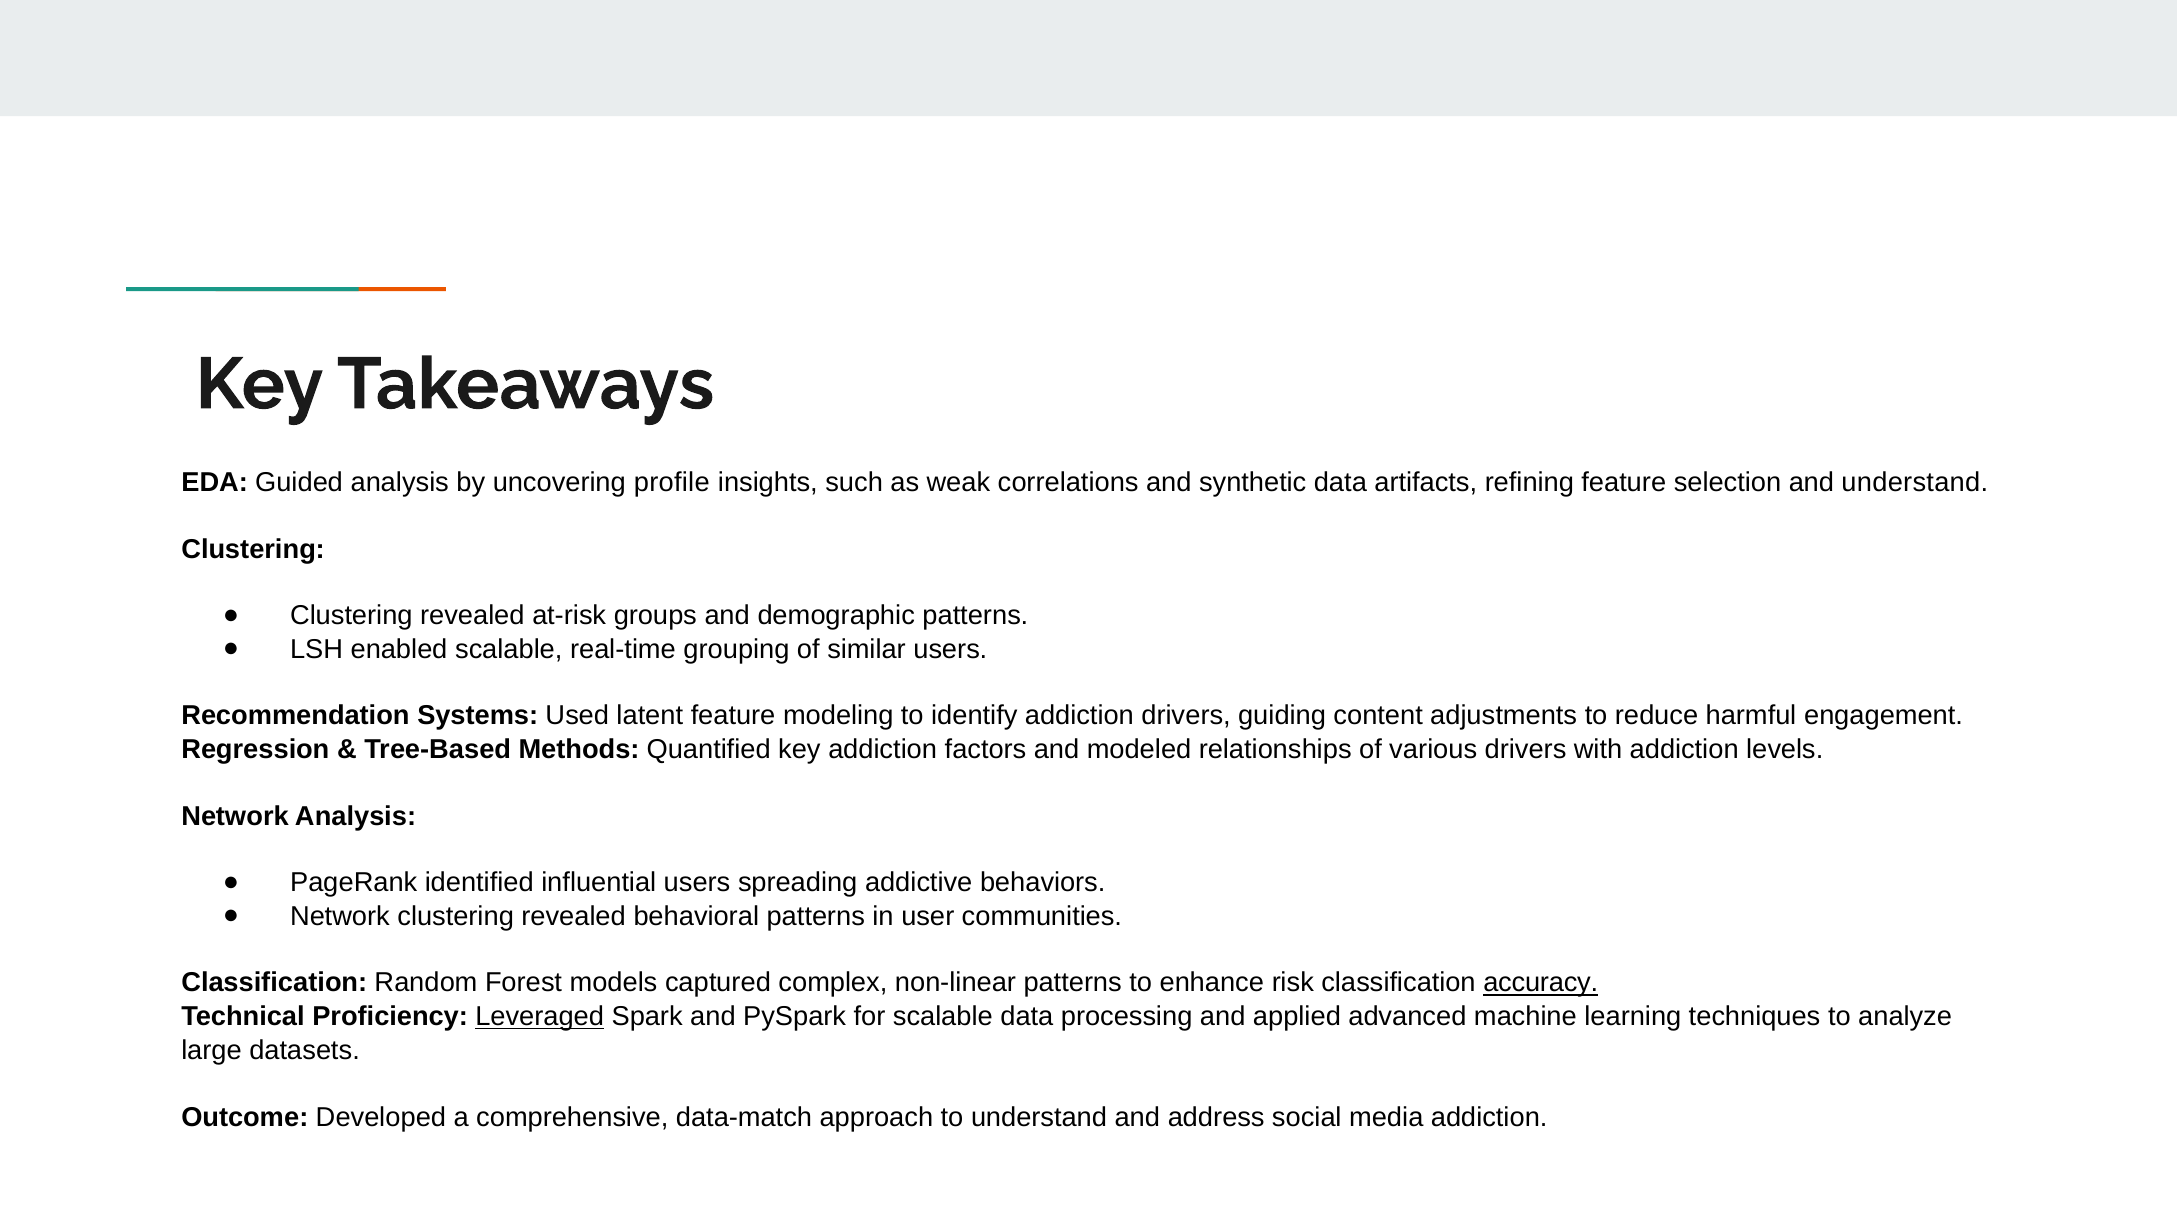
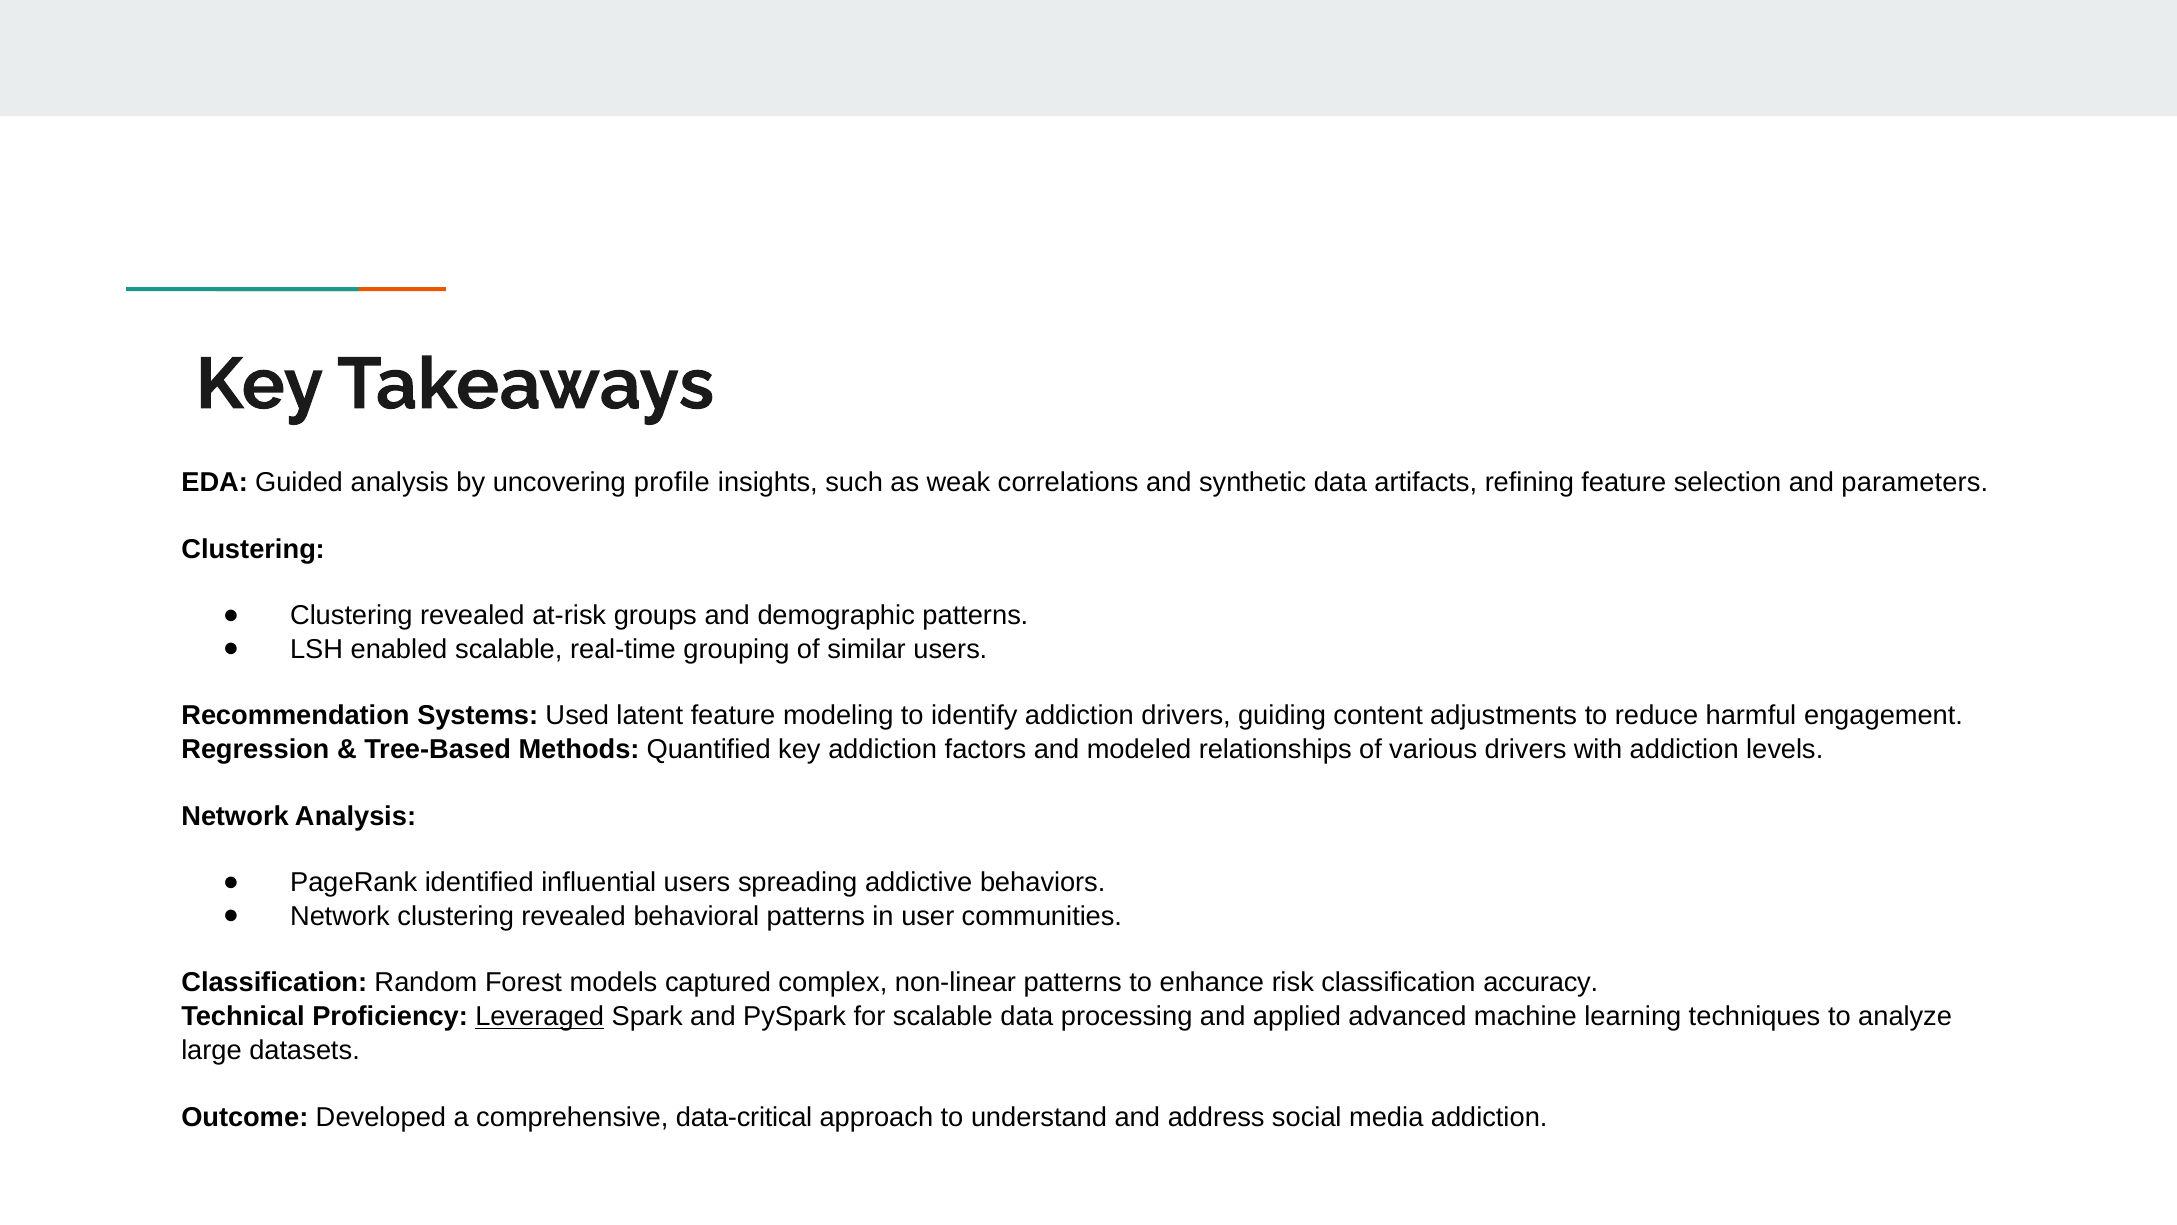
and understand: understand -> parameters
accuracy underline: present -> none
data-match: data-match -> data-critical
